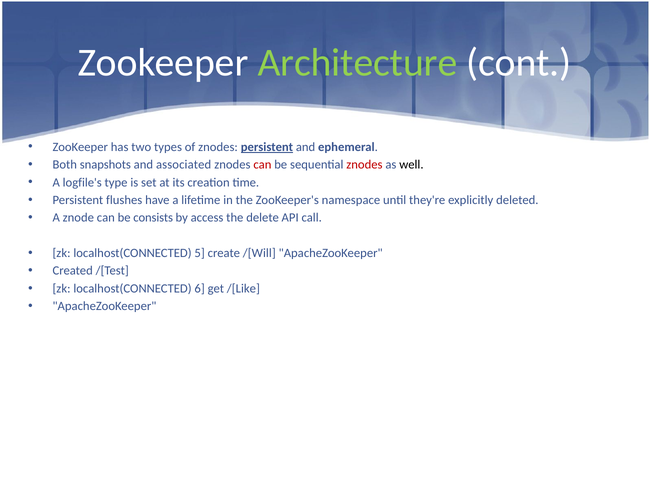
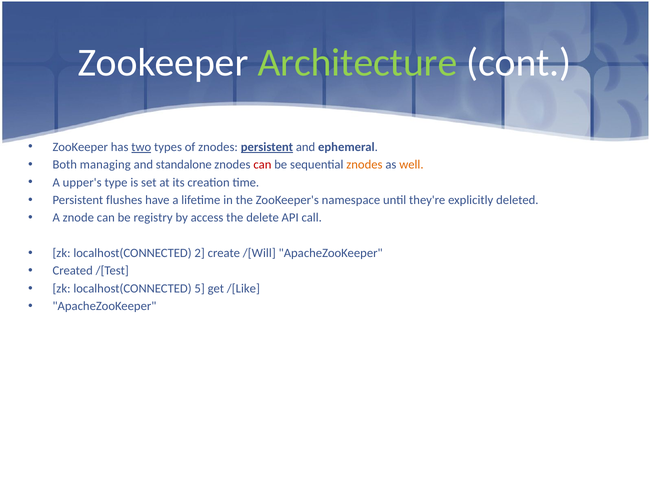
two underline: none -> present
snapshots: snapshots -> managing
associated: associated -> standalone
znodes at (364, 165) colour: red -> orange
well colour: black -> orange
logfile's: logfile's -> upper's
consists: consists -> registry
5: 5 -> 2
6: 6 -> 5
